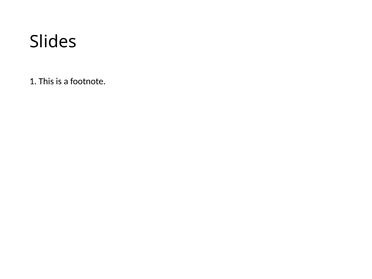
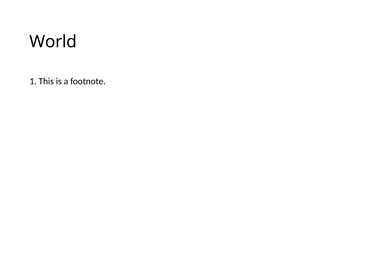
Slides: Slides -> World
